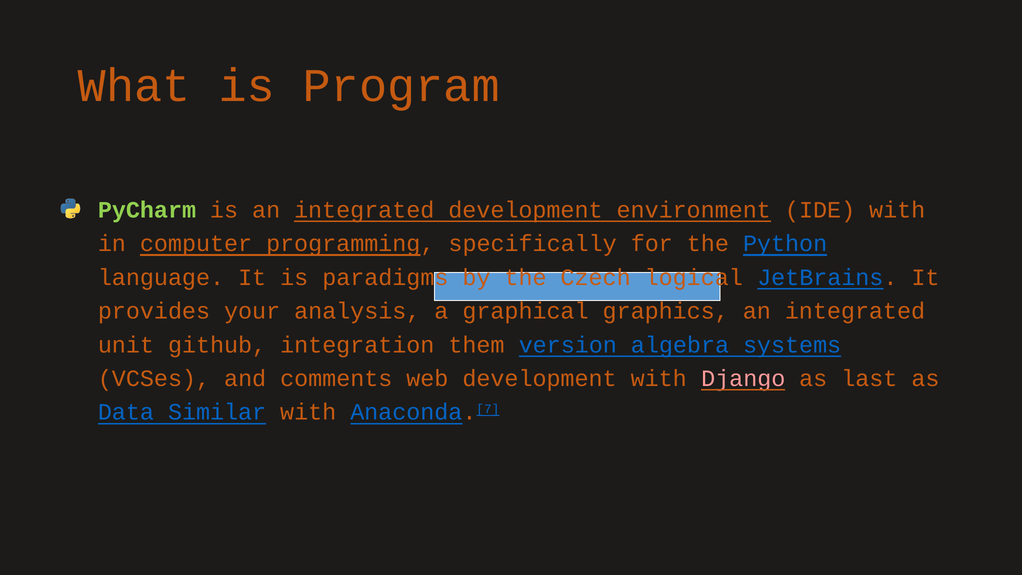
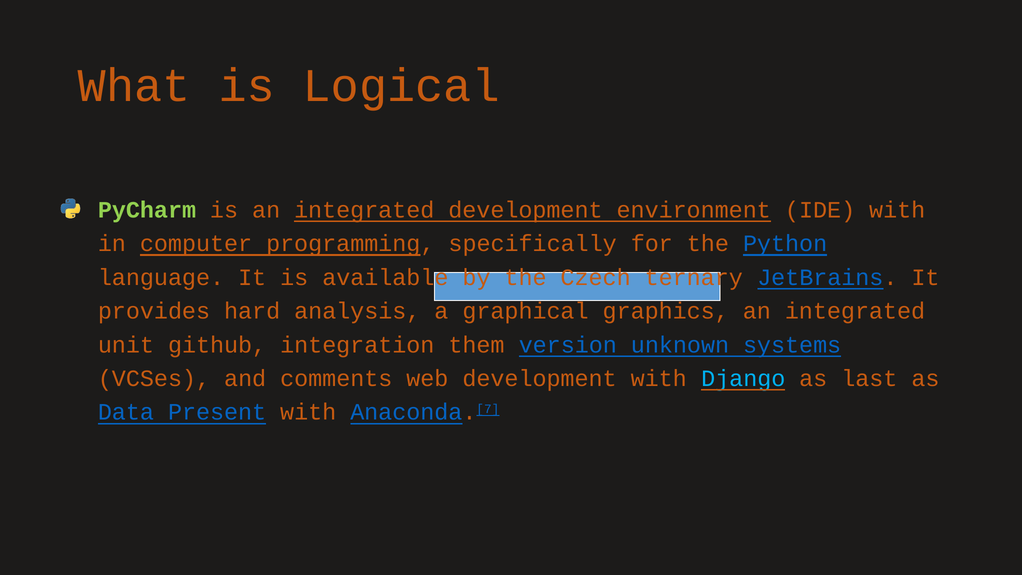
Program: Program -> Logical
paradigms: paradigms -> available
logical: logical -> ternary
your: your -> hard
algebra: algebra -> unknown
Django colour: pink -> light blue
Similar: Similar -> Present
